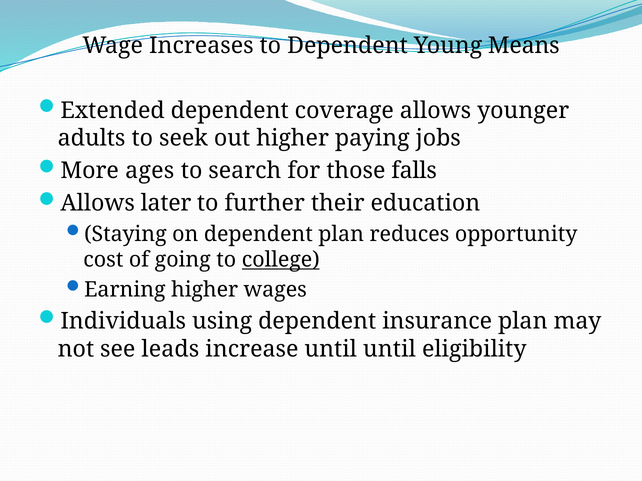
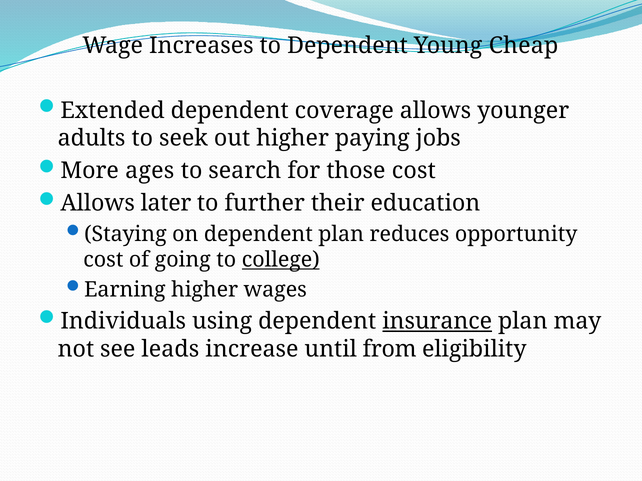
Means: Means -> Cheap
those falls: falls -> cost
insurance underline: none -> present
until until: until -> from
